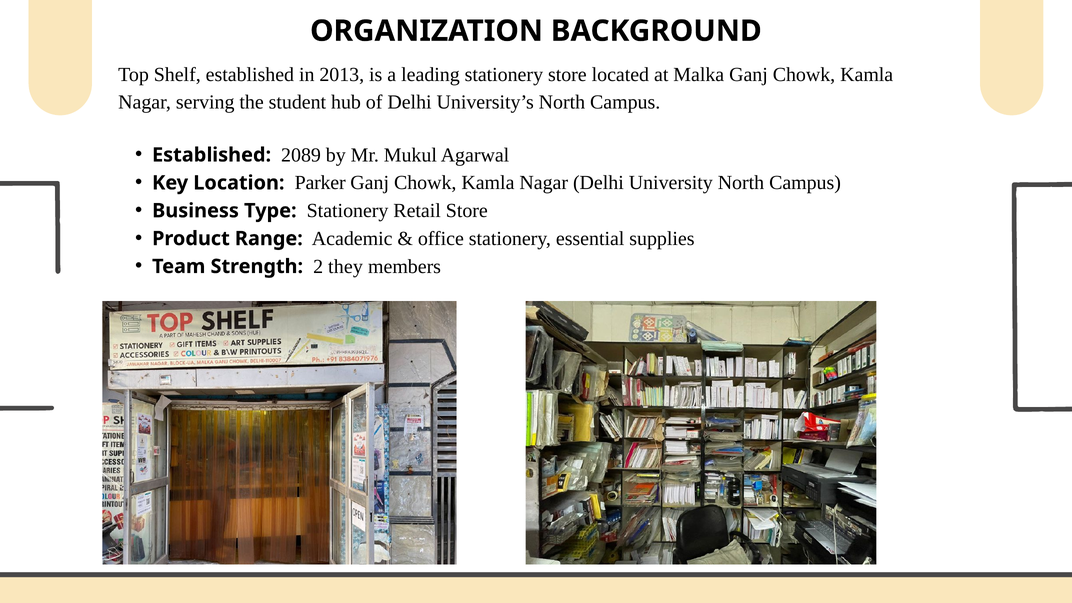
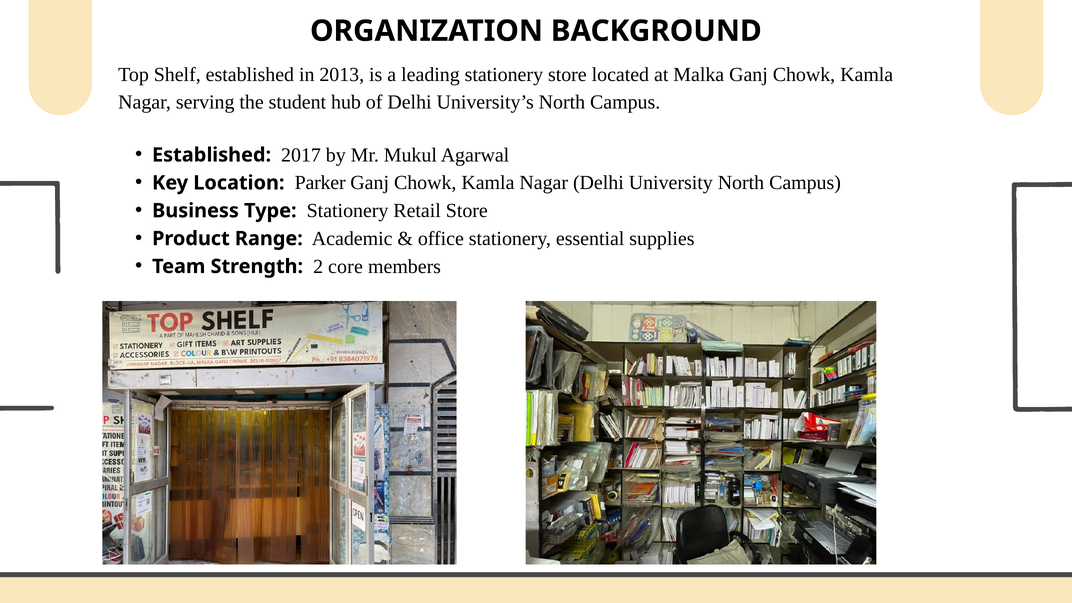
2089: 2089 -> 2017
they: they -> core
